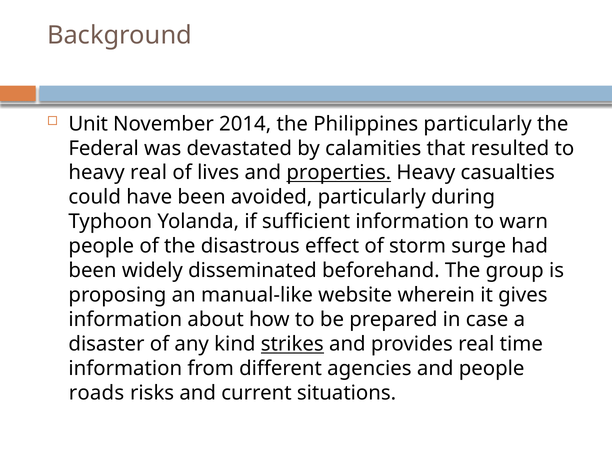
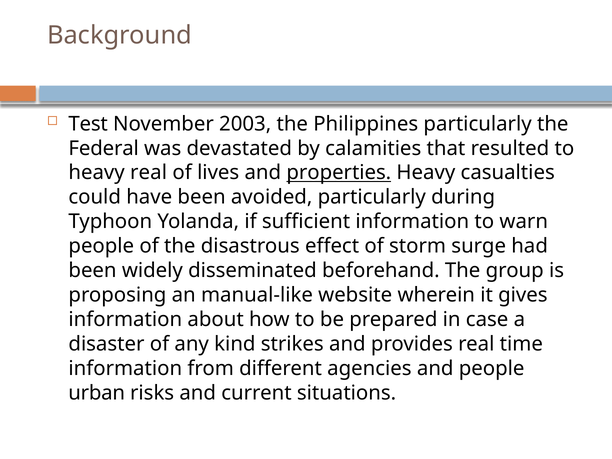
Unit: Unit -> Test
2014: 2014 -> 2003
strikes underline: present -> none
roads: roads -> urban
